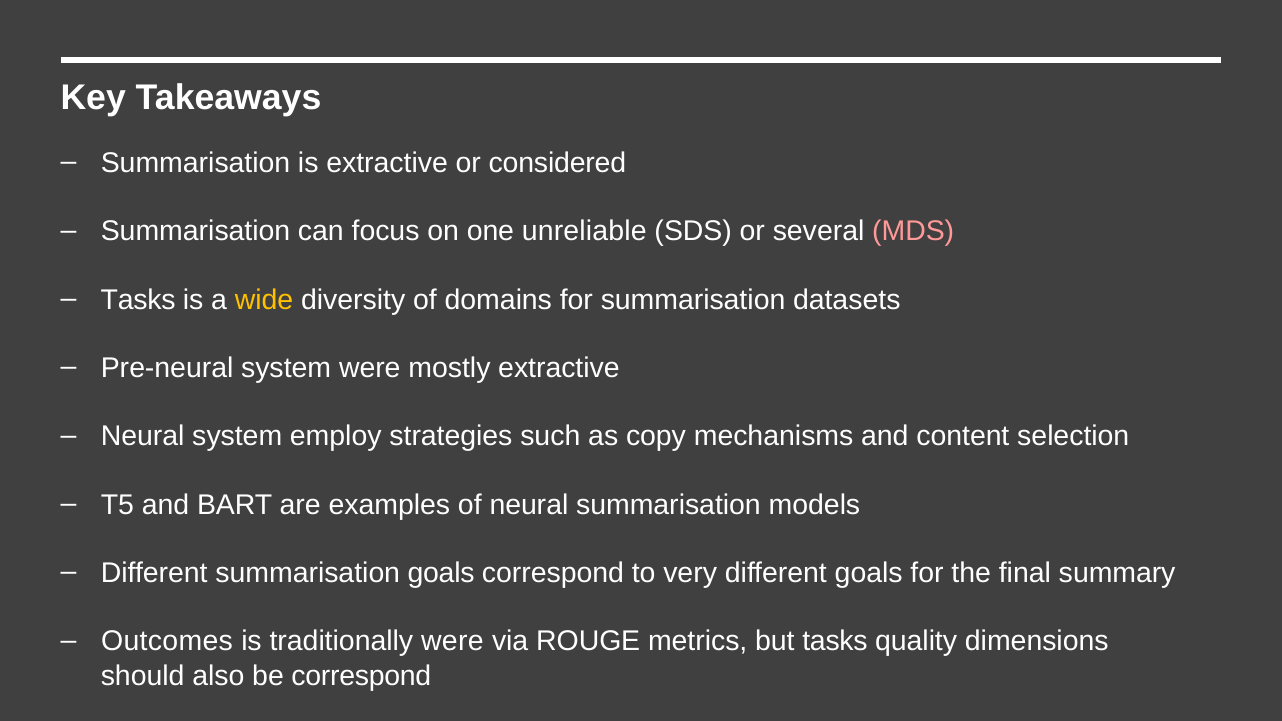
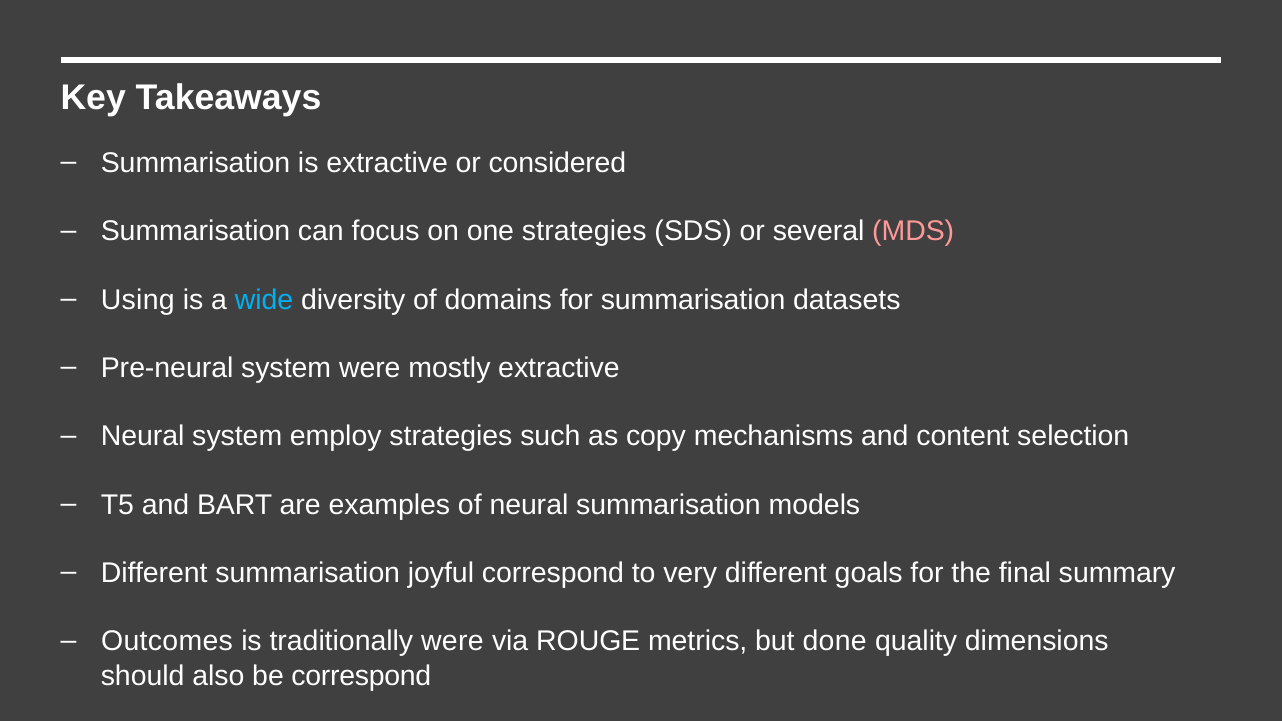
one unreliable: unreliable -> strategies
Tasks at (138, 300): Tasks -> Using
wide colour: yellow -> light blue
summarisation goals: goals -> joyful
but tasks: tasks -> done
